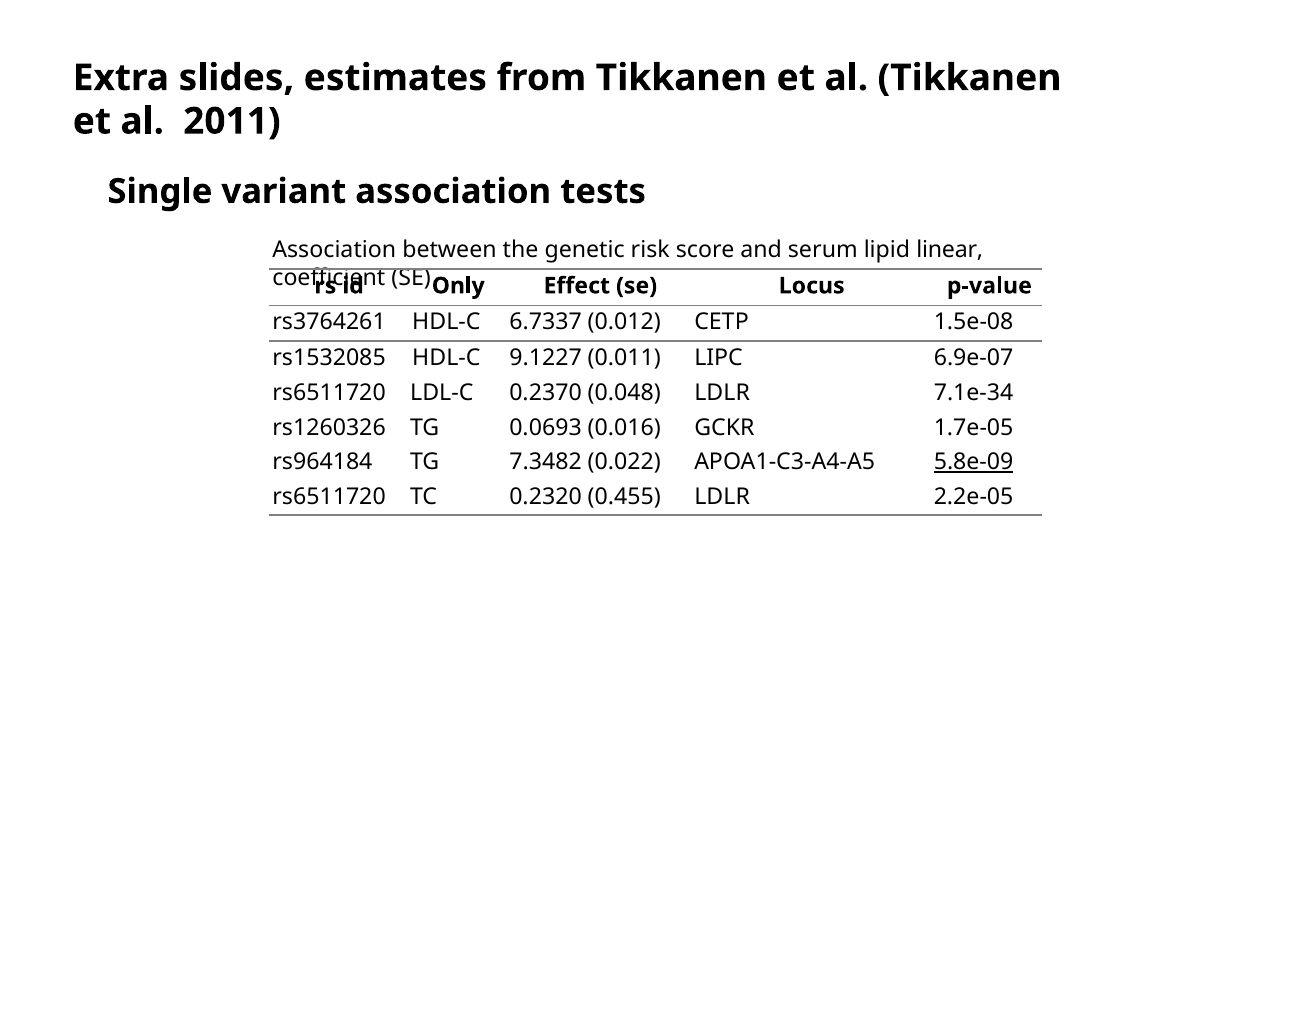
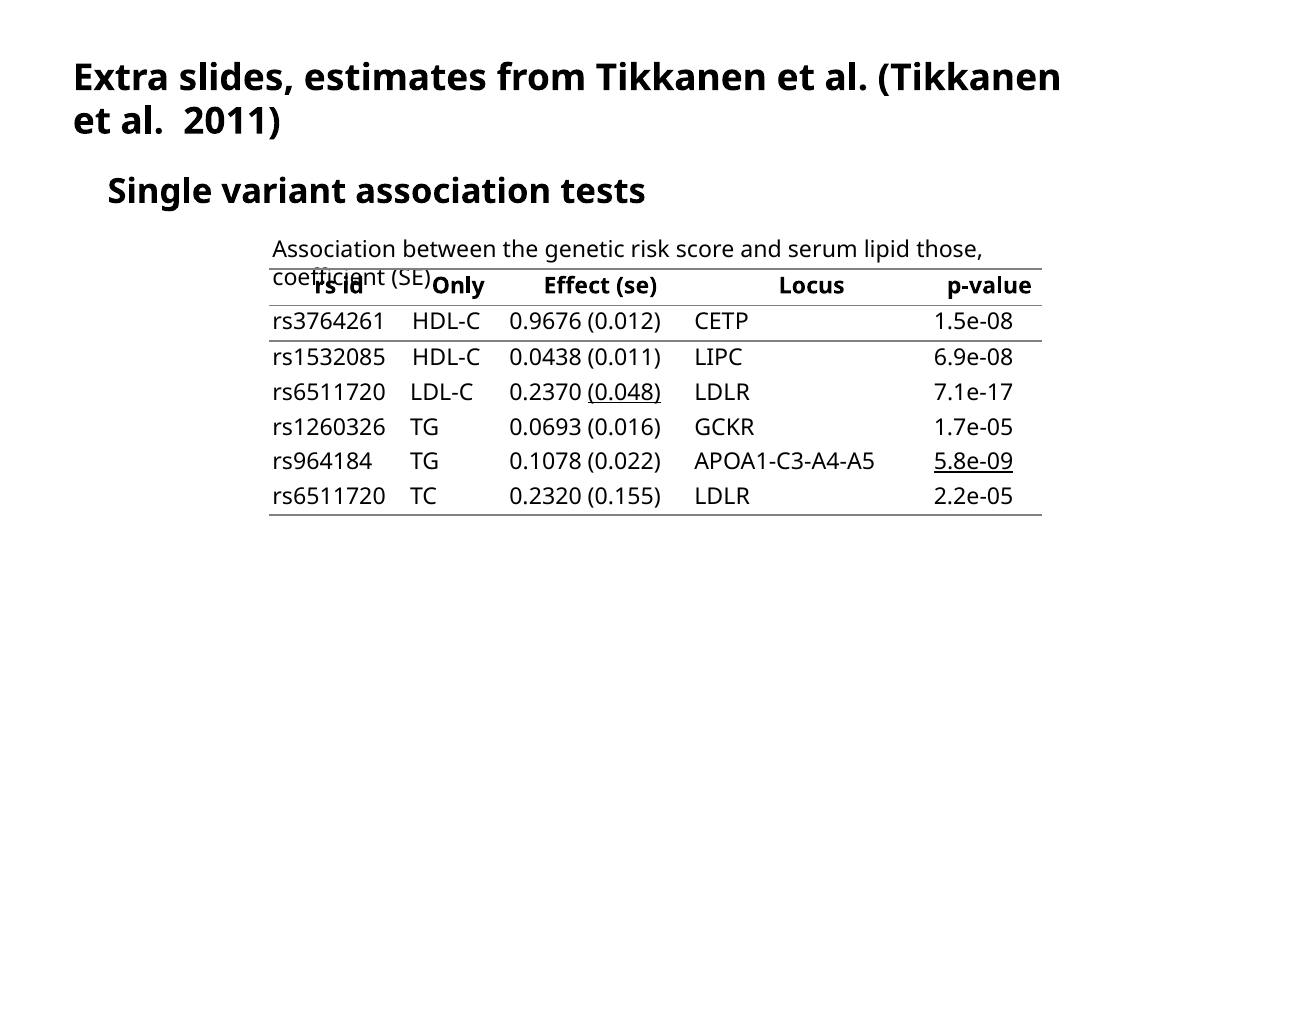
linear: linear -> those
6.7337: 6.7337 -> 0.9676
9.1227: 9.1227 -> 0.0438
6.9e-07: 6.9e-07 -> 6.9e-08
0.048 underline: none -> present
7.1e-34: 7.1e-34 -> 7.1e-17
7.3482: 7.3482 -> 0.1078
0.455: 0.455 -> 0.155
